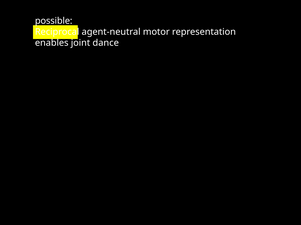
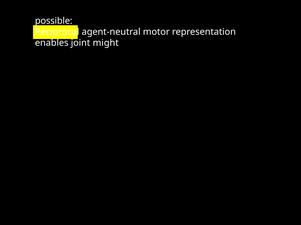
dance: dance -> might
